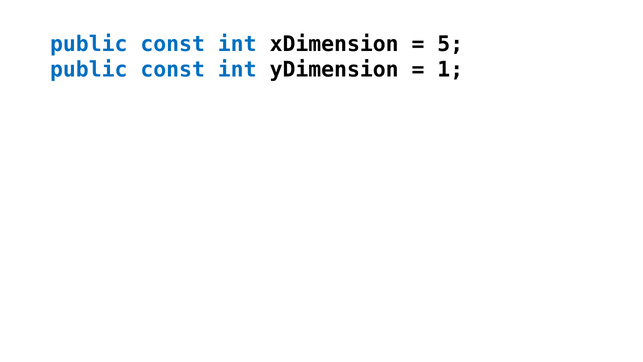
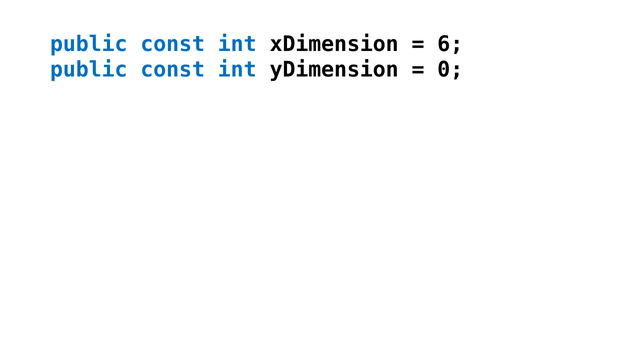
5: 5 -> 6
1: 1 -> 0
